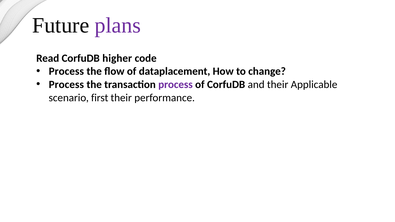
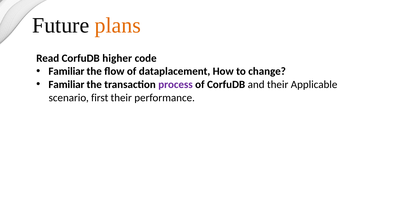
plans colour: purple -> orange
Process at (66, 71): Process -> Familiar
Process at (66, 85): Process -> Familiar
